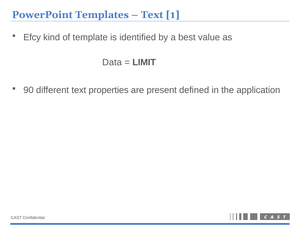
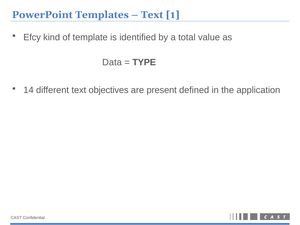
best: best -> total
LIMIT: LIMIT -> TYPE
90: 90 -> 14
properties: properties -> objectives
